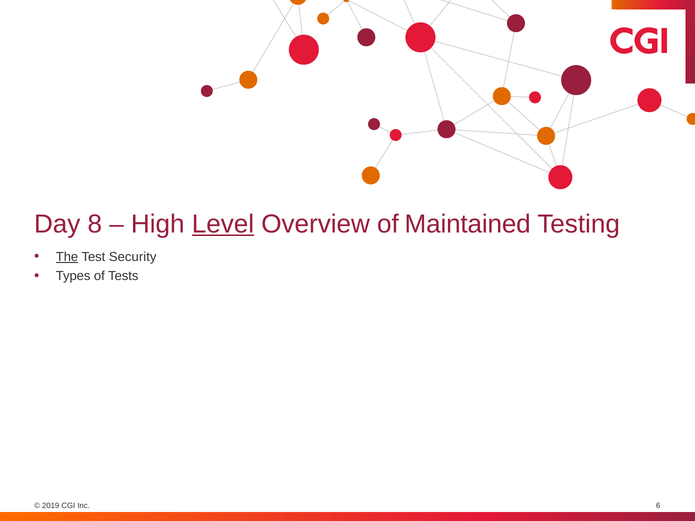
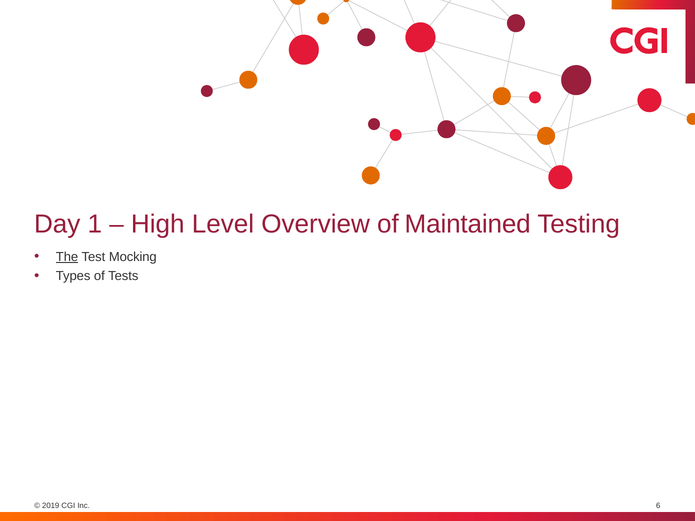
8: 8 -> 1
Level underline: present -> none
Security: Security -> Mocking
